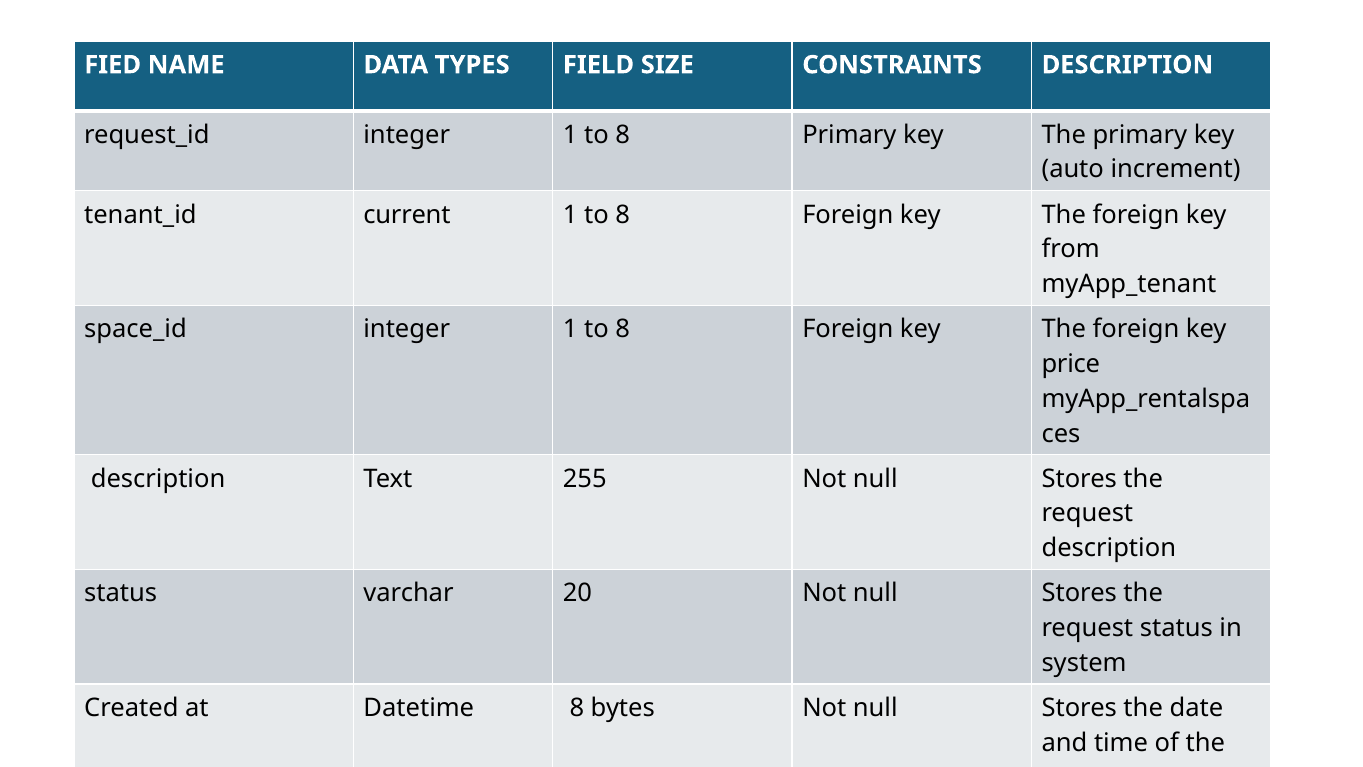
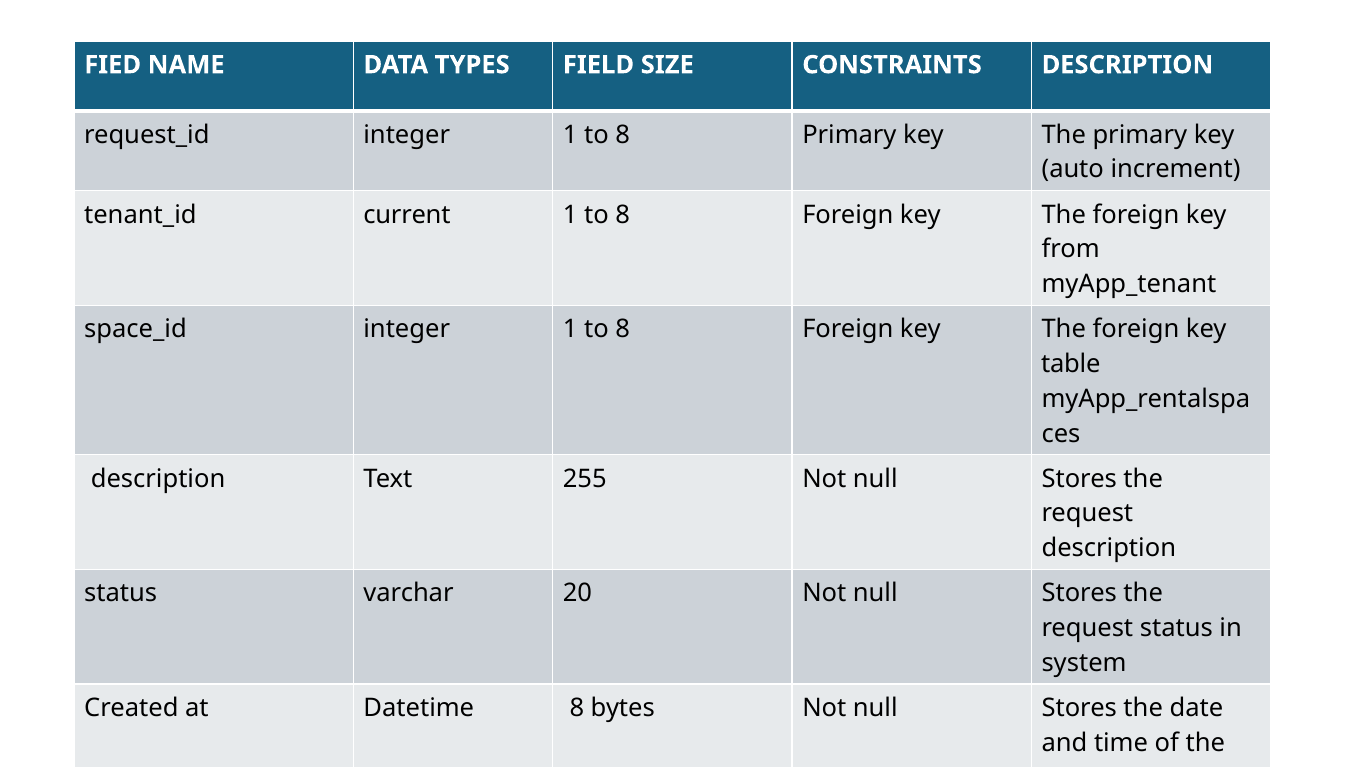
price: price -> table
